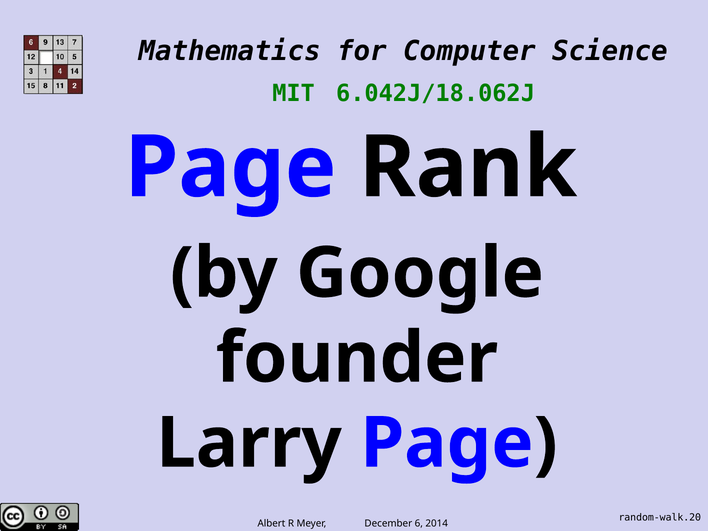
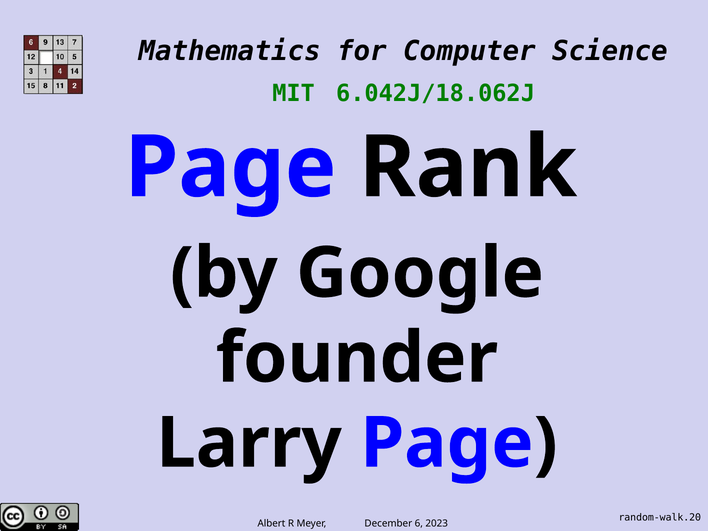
2014: 2014 -> 2023
